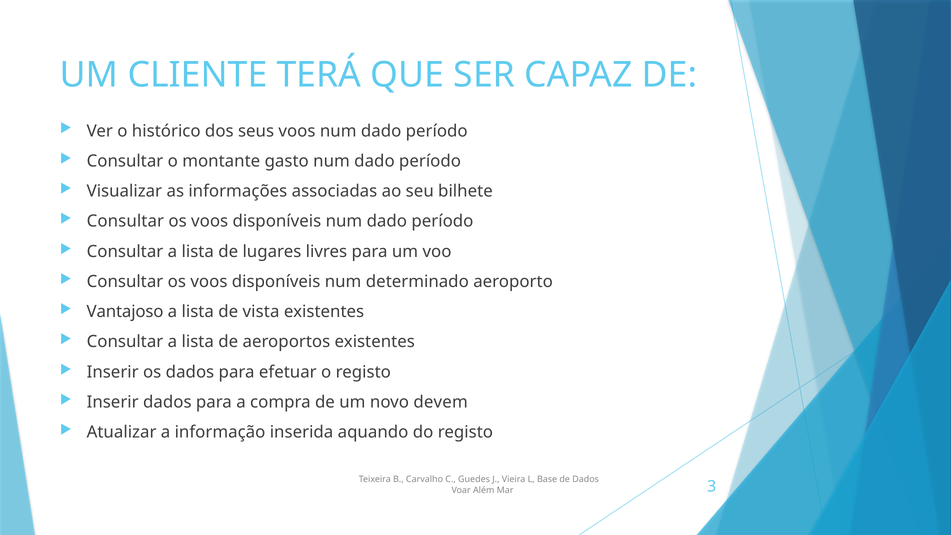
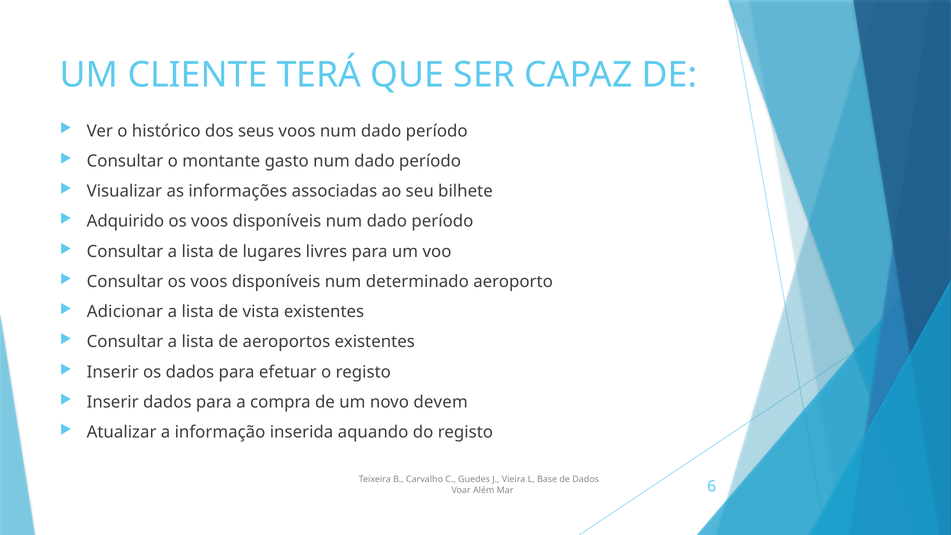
Consultar at (125, 221): Consultar -> Adquirido
Vantajoso: Vantajoso -> Adicionar
3: 3 -> 6
